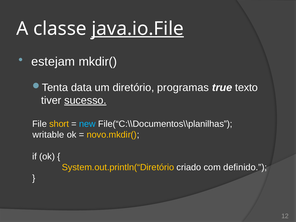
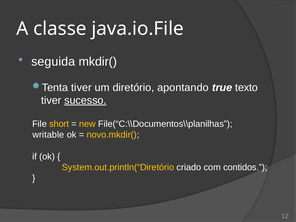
java.io.File underline: present -> none
estejam: estejam -> seguida
data at (81, 88): data -> tiver
programas: programas -> apontando
new colour: light blue -> yellow
definido: definido -> contidos
